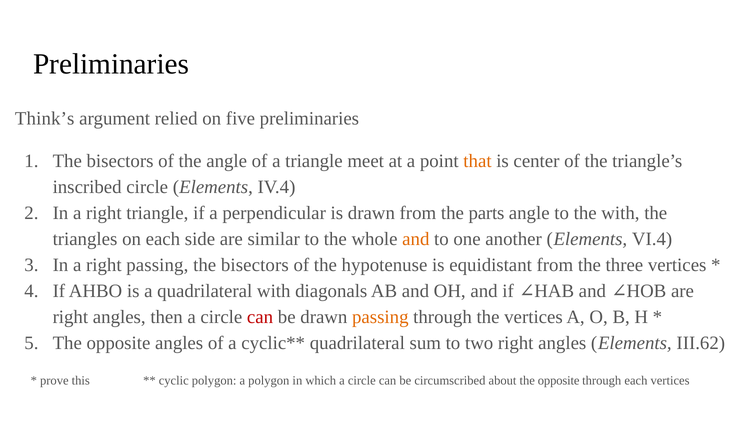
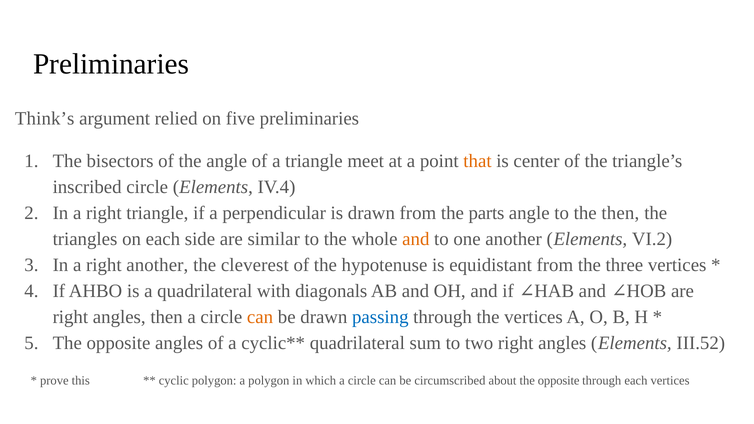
the with: with -> then
VI.4: VI.4 -> VI.2
right passing: passing -> another
bisectors at (255, 265): bisectors -> cleverest
can at (260, 317) colour: red -> orange
passing at (380, 317) colour: orange -> blue
III.62: III.62 -> III.52
